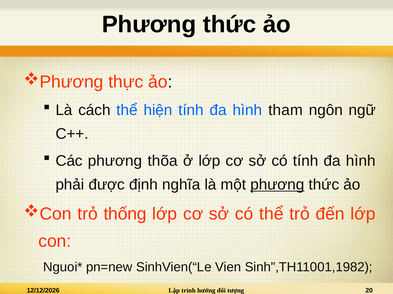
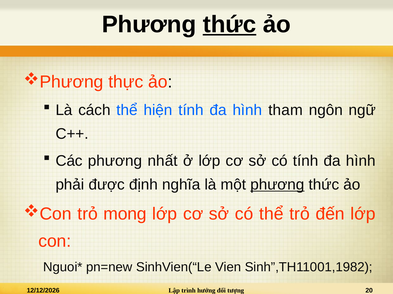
thức at (230, 25) underline: none -> present
thõa: thõa -> nhất
thống: thống -> mong
